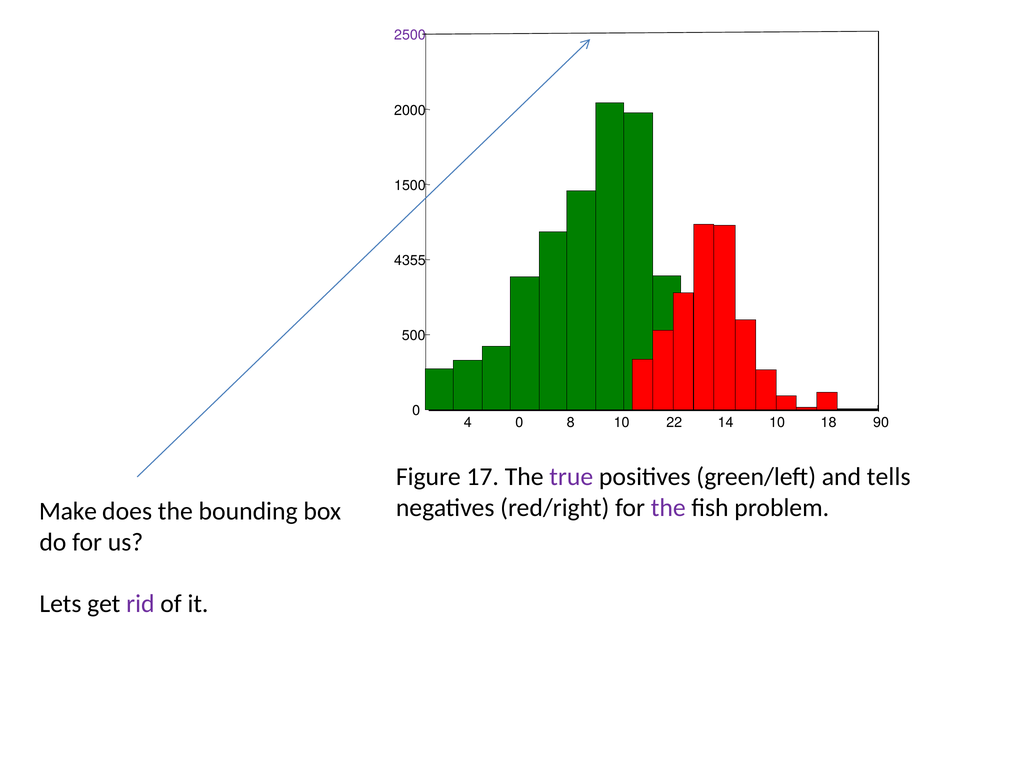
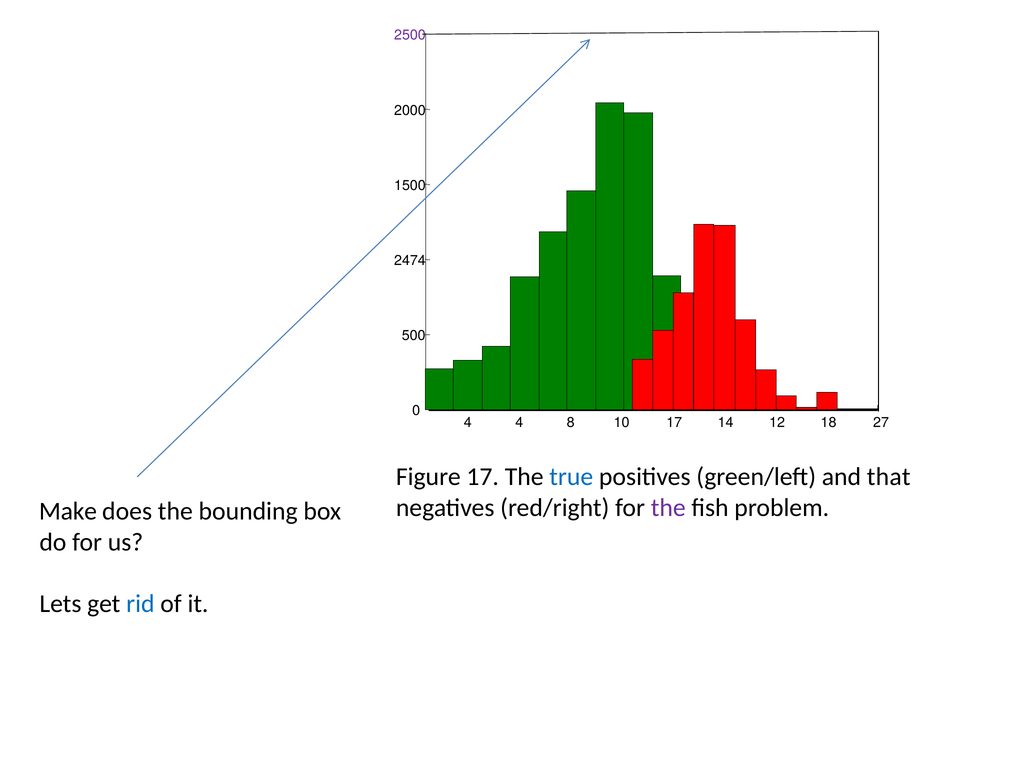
4355: 4355 -> 2474
4 0: 0 -> 4
10 22: 22 -> 17
14 10: 10 -> 12
90: 90 -> 27
true colour: purple -> blue
tells: tells -> that
rid colour: purple -> blue
